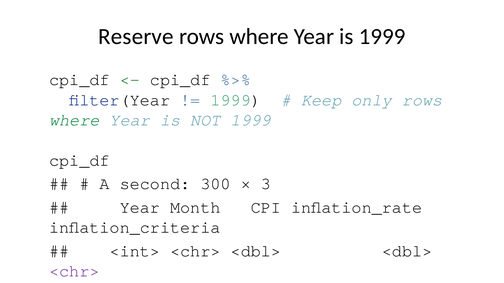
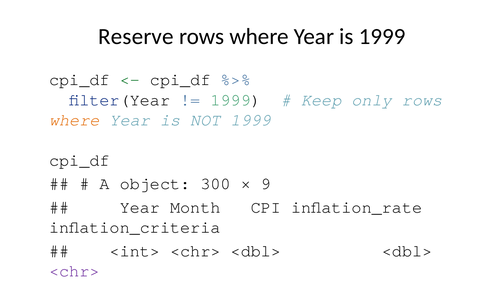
where at (74, 120) colour: green -> orange
second: second -> object
3 at (266, 184): 3 -> 9
